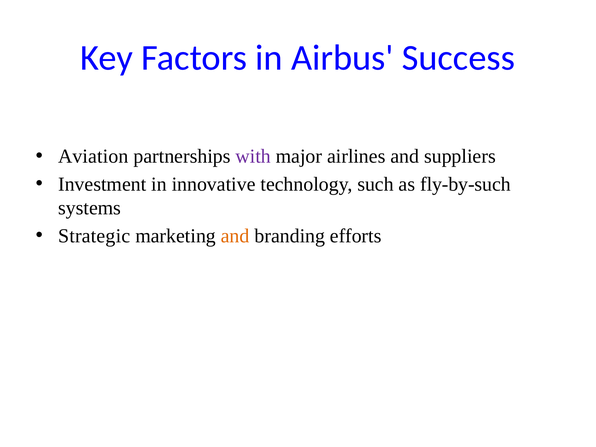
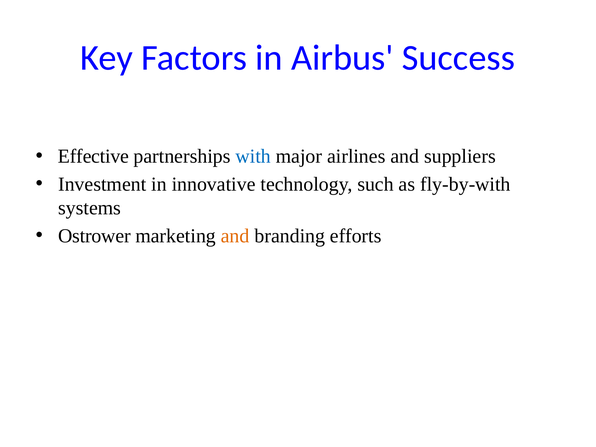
Aviation: Aviation -> Effective
with colour: purple -> blue
fly-by-such: fly-by-such -> fly-by-with
Strategic: Strategic -> Ostrower
